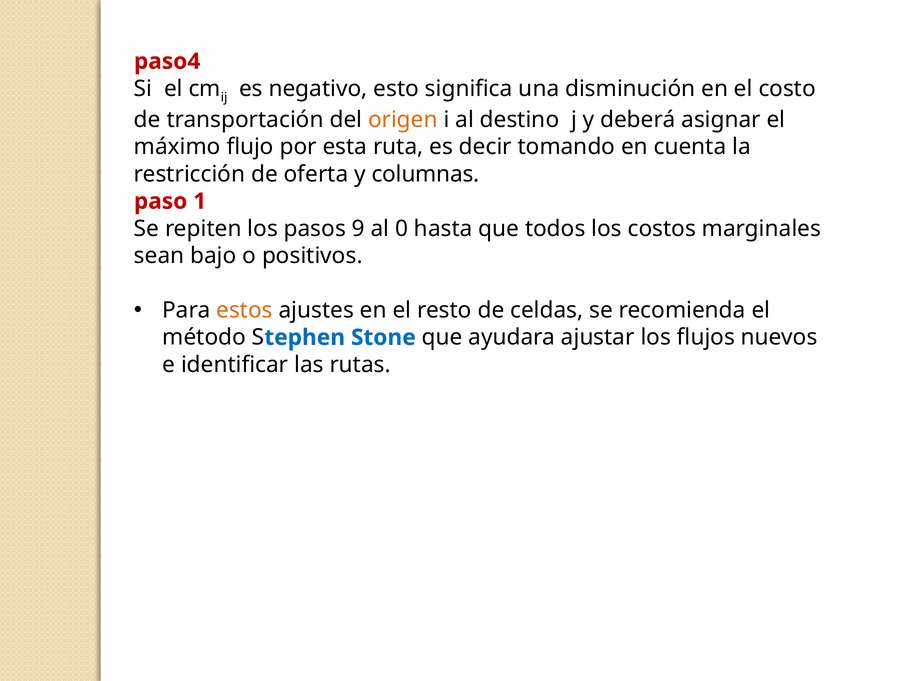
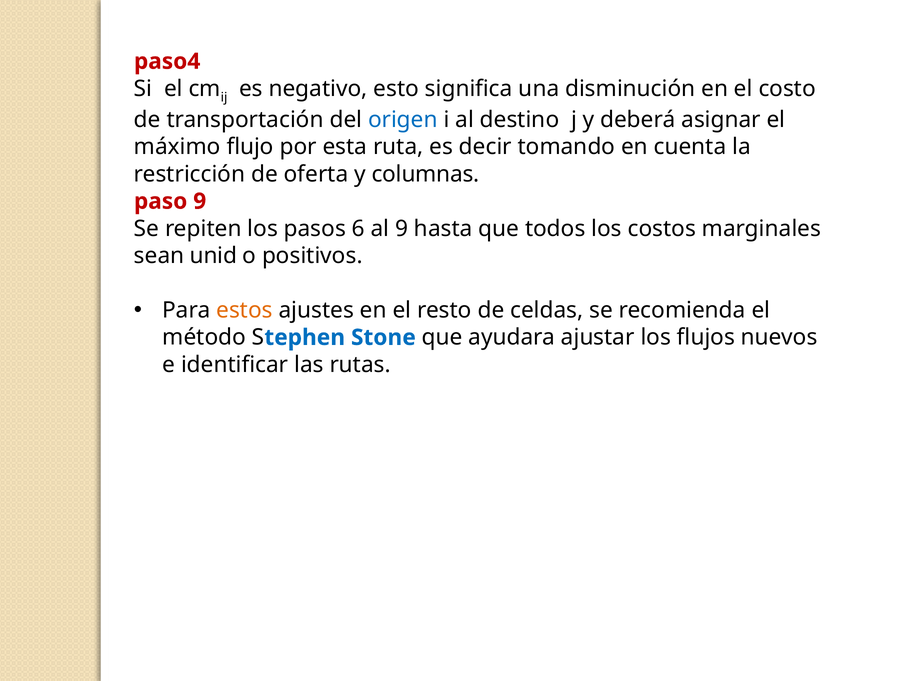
origen colour: orange -> blue
paso 1: 1 -> 9
9: 9 -> 6
al 0: 0 -> 9
bajo: bajo -> unid
